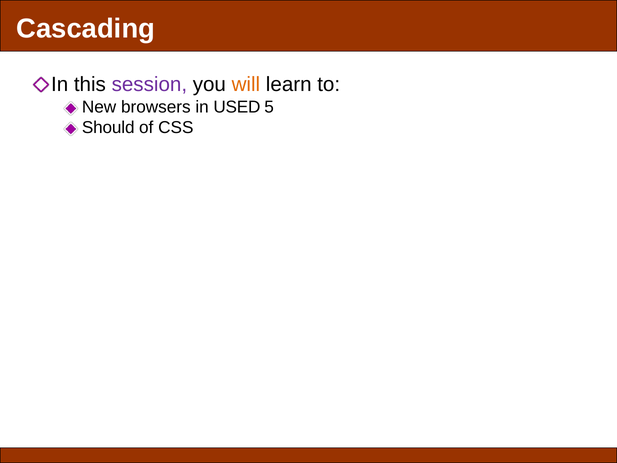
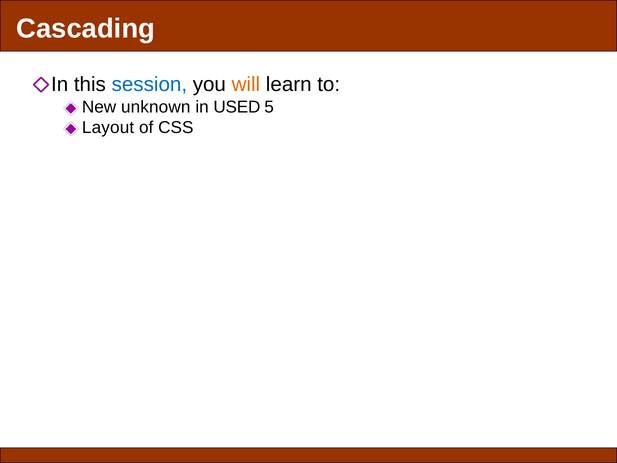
session colour: purple -> blue
browsers: browsers -> unknown
Should: Should -> Layout
